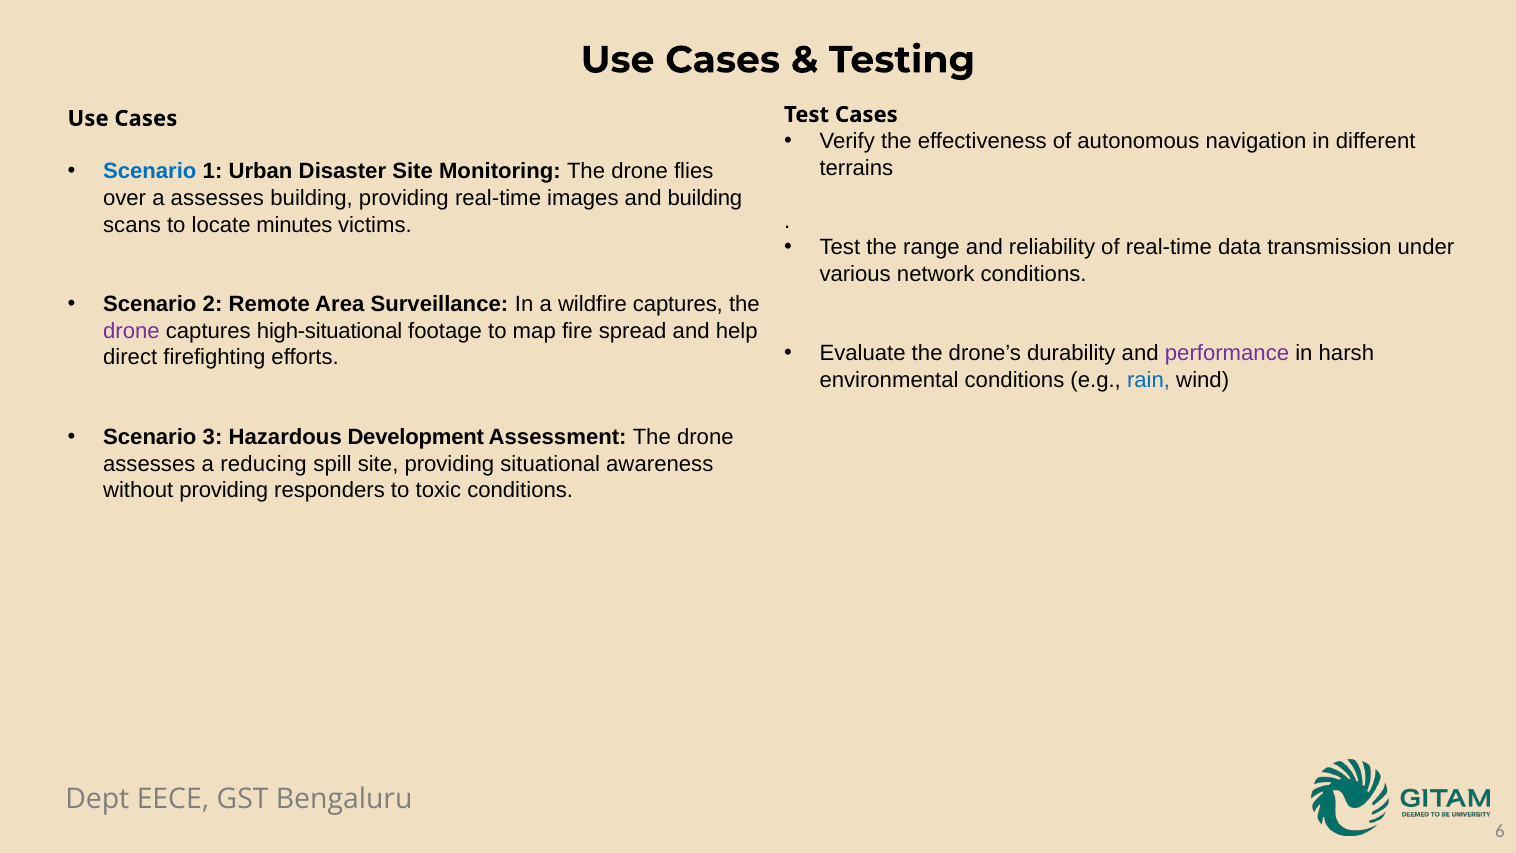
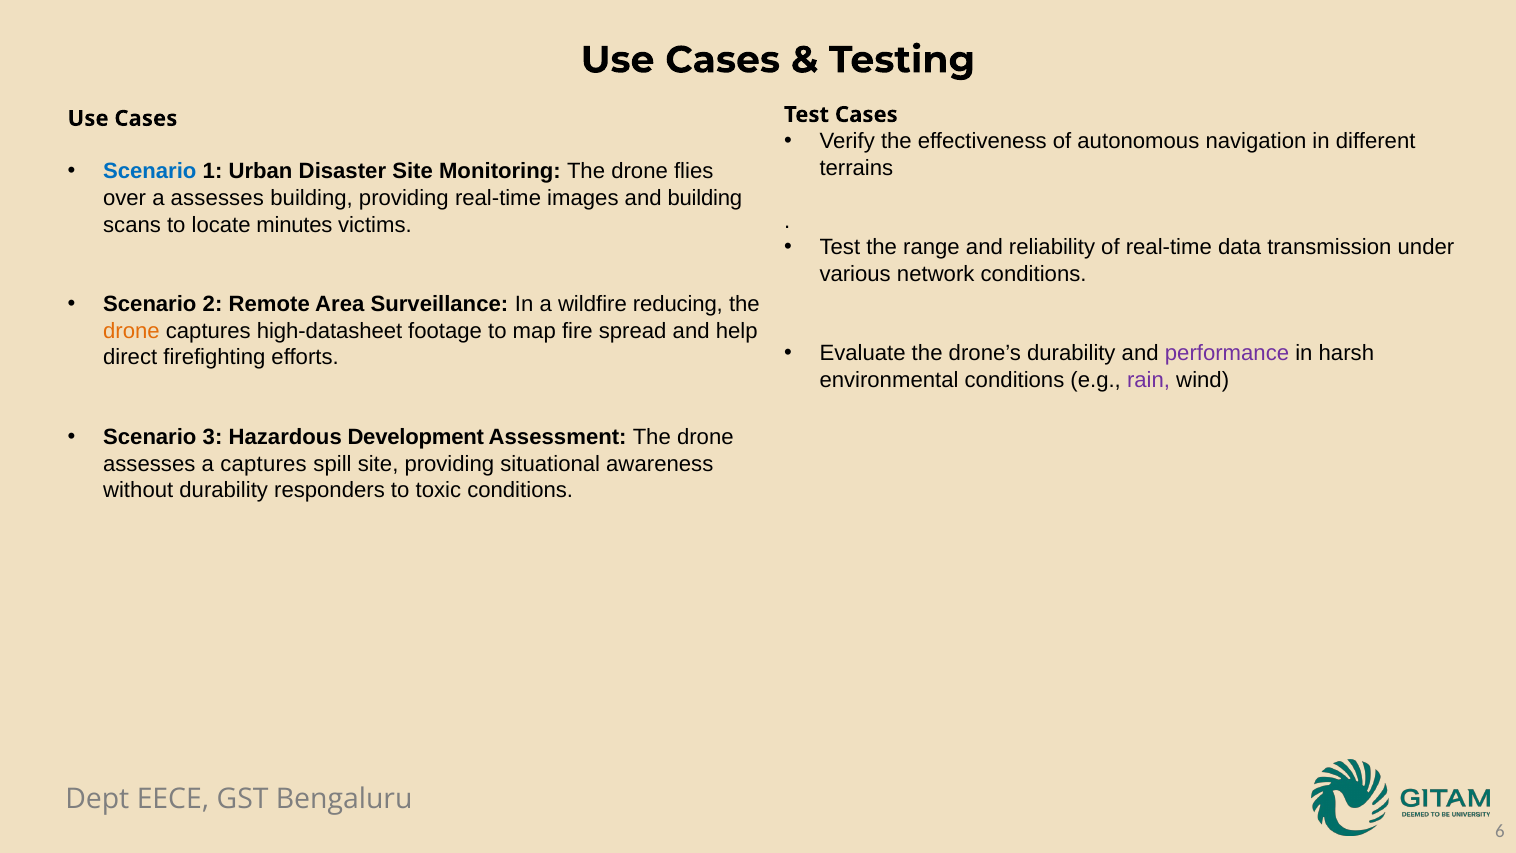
wildfire captures: captures -> reducing
drone at (131, 331) colour: purple -> orange
high-situational: high-situational -> high-datasheet
rain colour: blue -> purple
a reducing: reducing -> captures
without providing: providing -> durability
